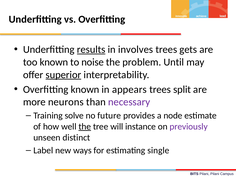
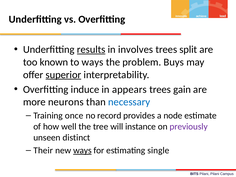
gets: gets -> split
to noise: noise -> ways
Until: Until -> Buys
Overfitting known: known -> induce
split: split -> gain
necessary colour: purple -> blue
solve: solve -> once
future: future -> record
the at (85, 127) underline: present -> none
Label: Label -> Their
ways at (82, 150) underline: none -> present
